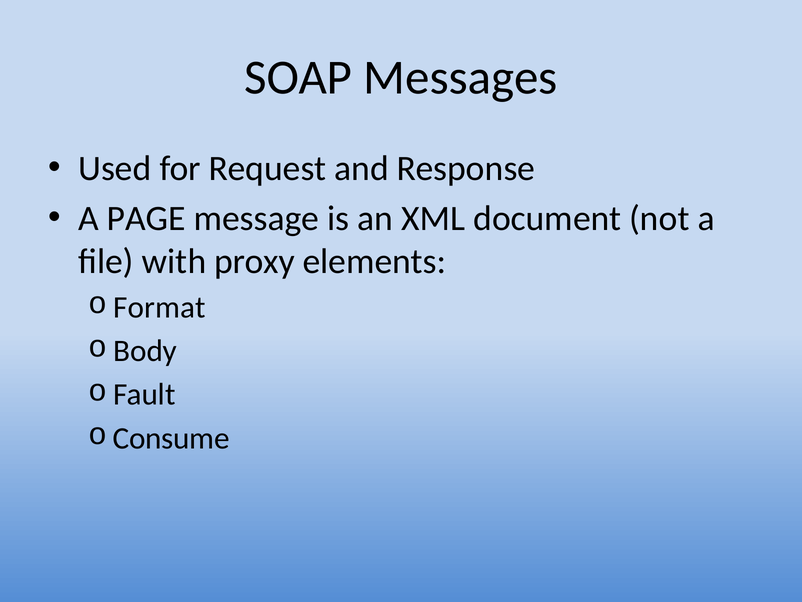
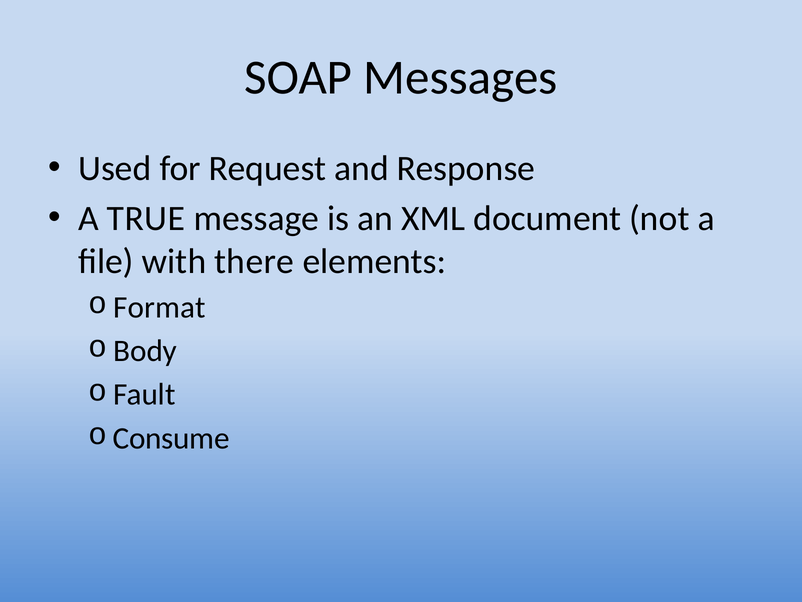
PAGE: PAGE -> TRUE
proxy: proxy -> there
